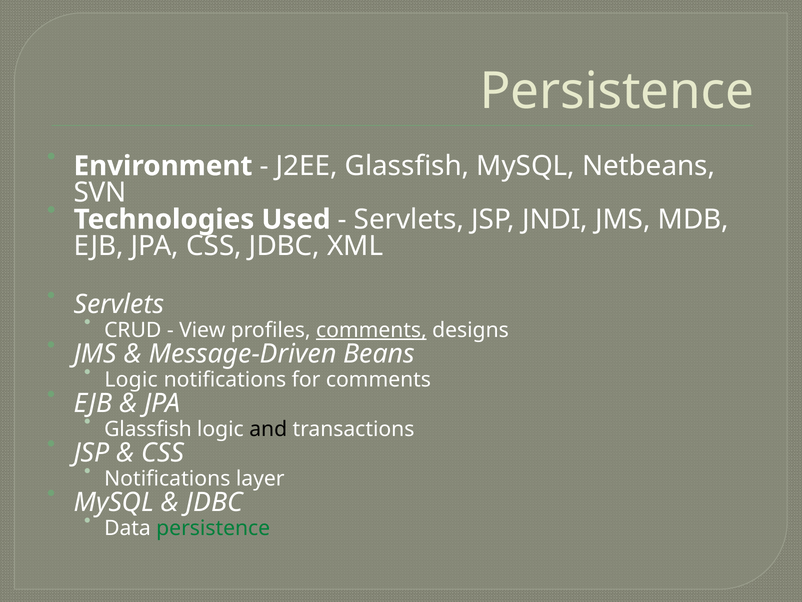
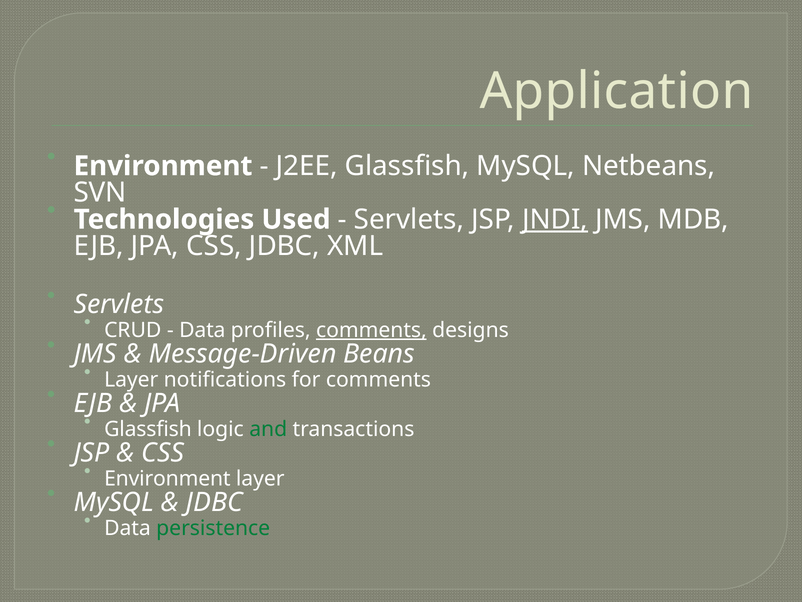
Persistence at (617, 91): Persistence -> Application
JNDI underline: none -> present
View at (202, 330): View -> Data
Logic at (131, 379): Logic -> Layer
and colour: black -> green
Notifications at (167, 478): Notifications -> Environment
